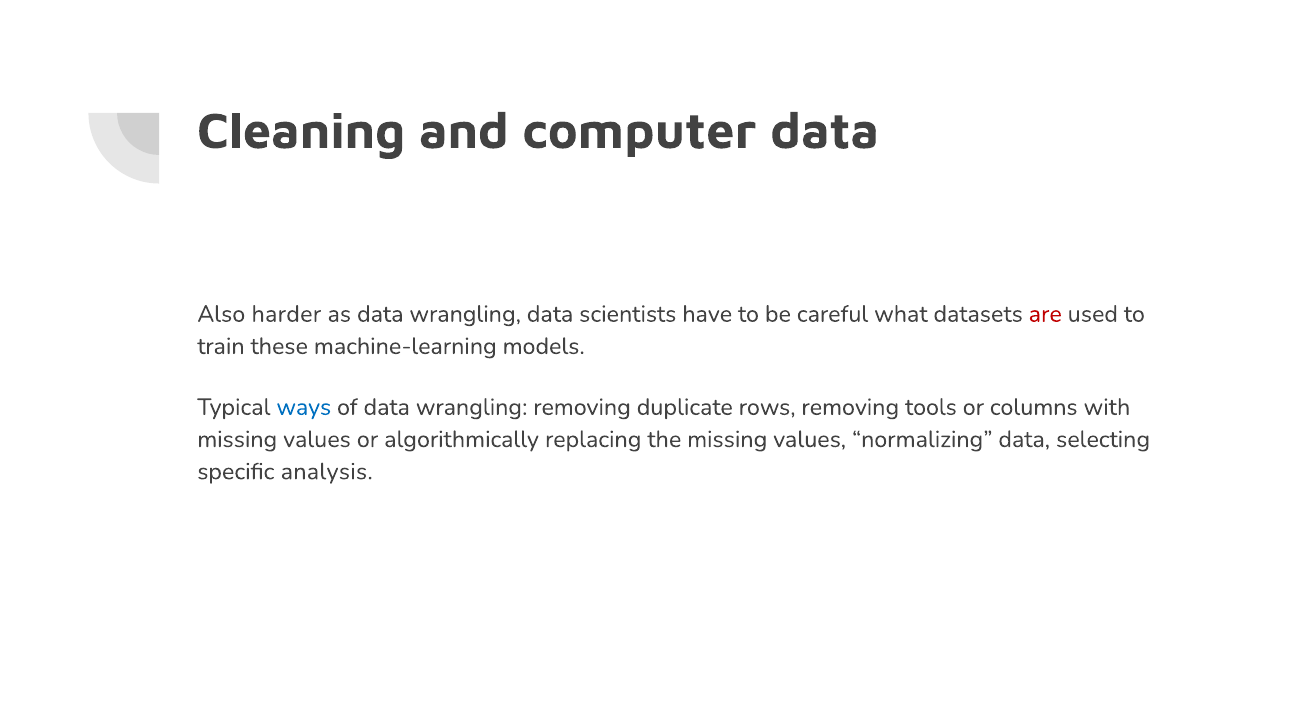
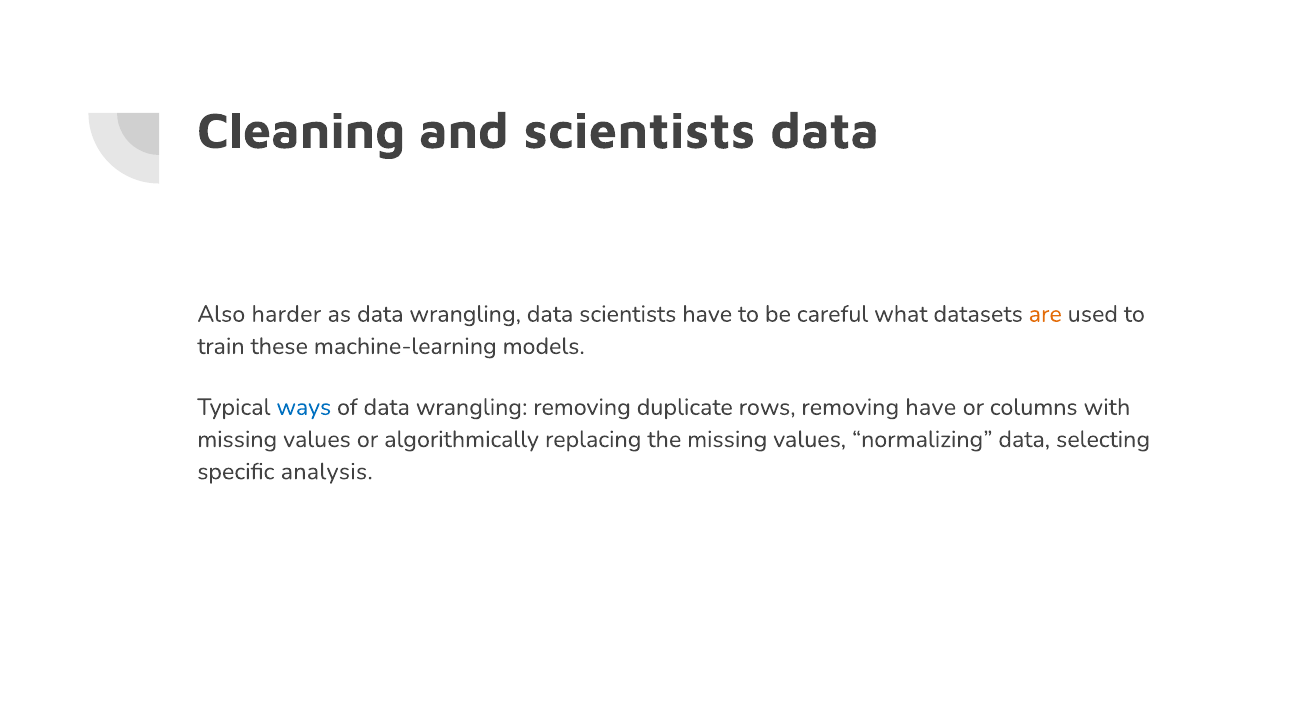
and computer: computer -> scientists
are colour: red -> orange
removing tools: tools -> have
